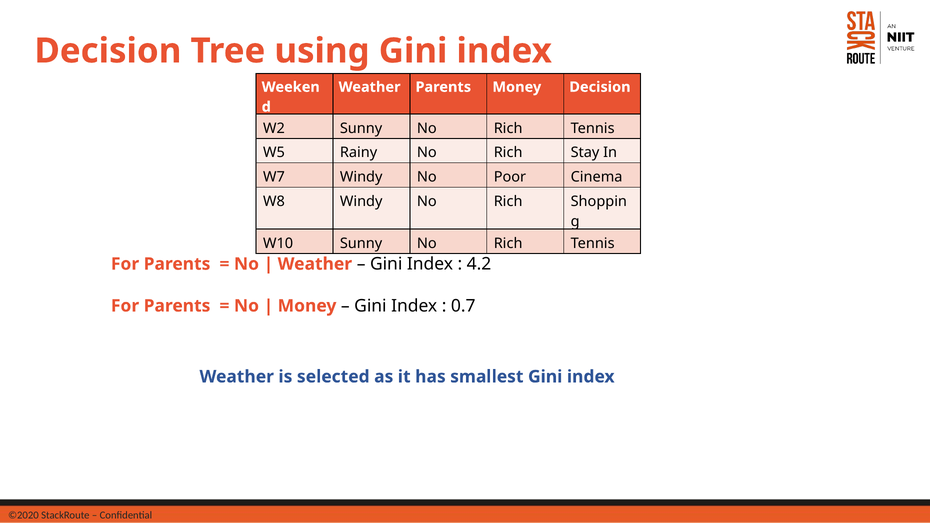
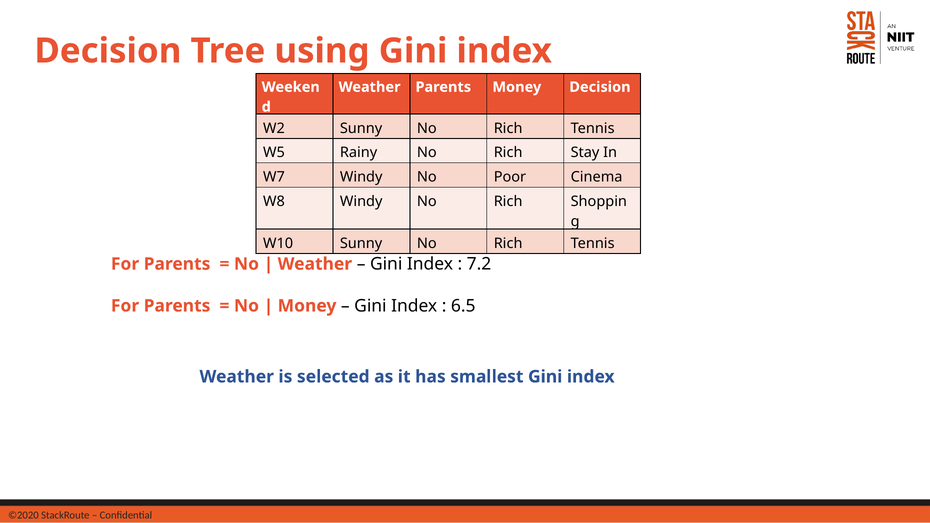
4.2: 4.2 -> 7.2
0.7: 0.7 -> 6.5
